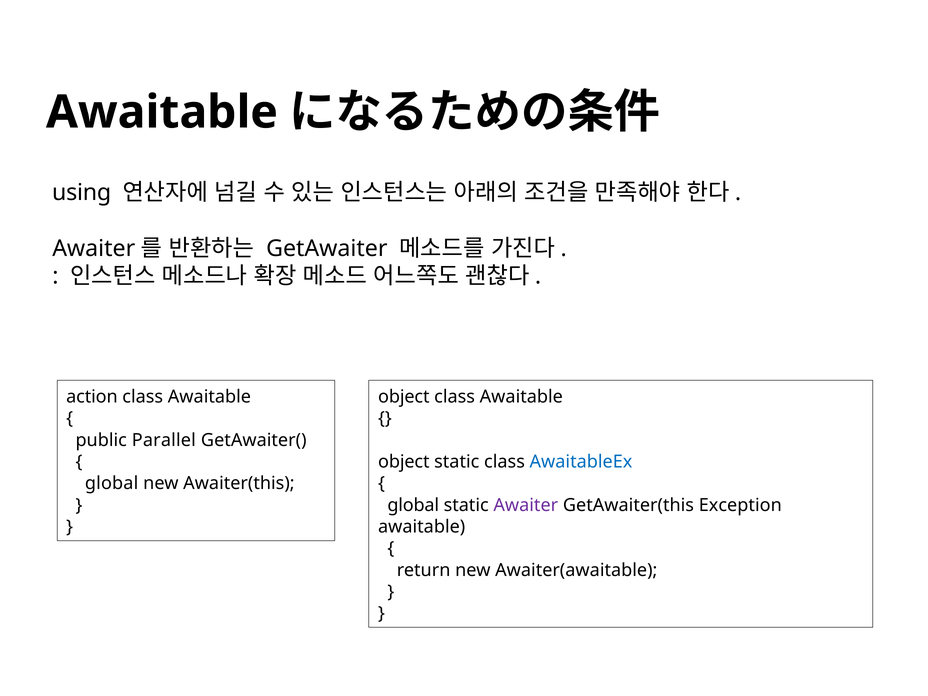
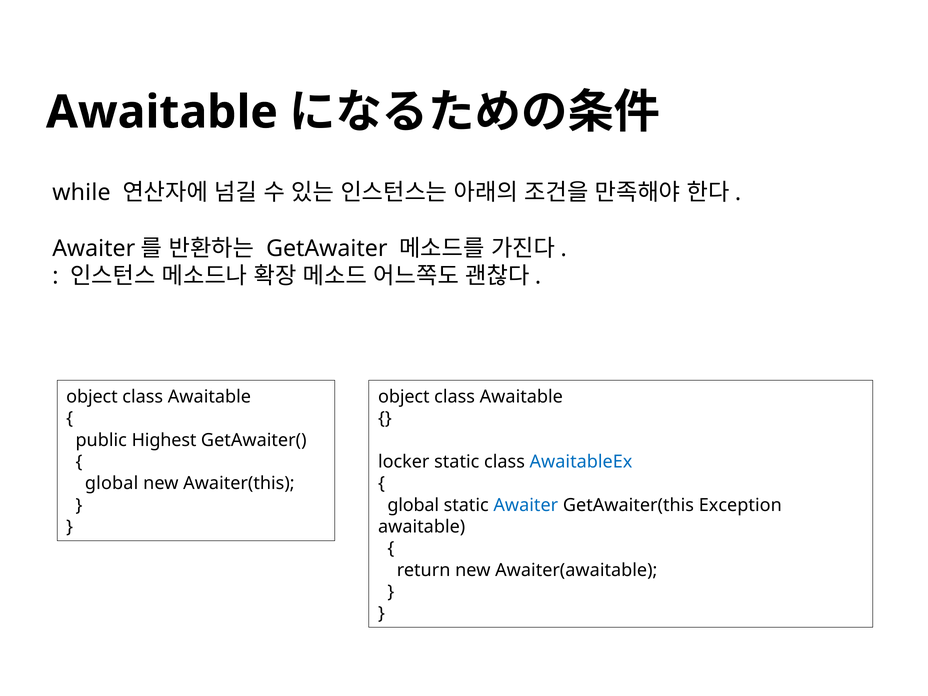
using: using -> while
action at (92, 397): action -> object
Parallel: Parallel -> Highest
object at (404, 462): object -> locker
Awaiter colour: purple -> blue
